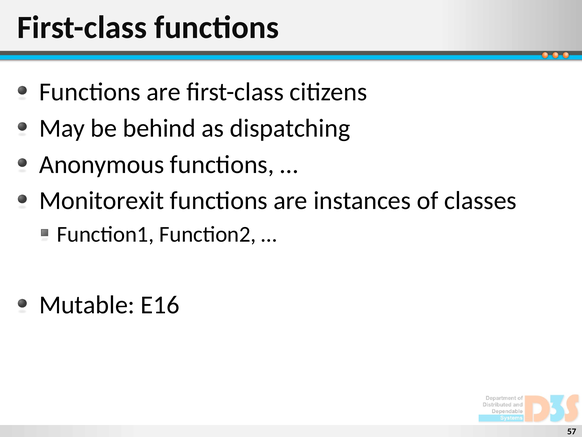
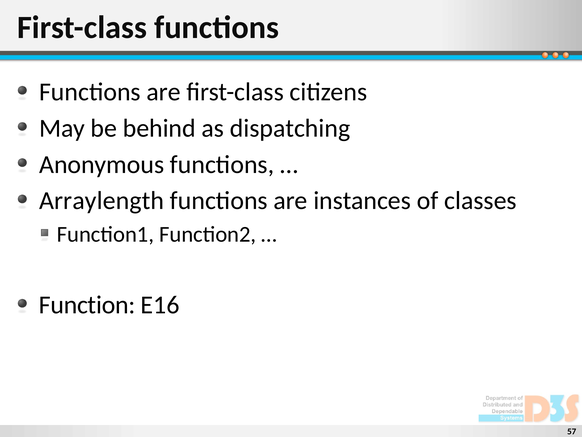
Monitorexit: Monitorexit -> Arraylength
Mutable: Mutable -> Function
